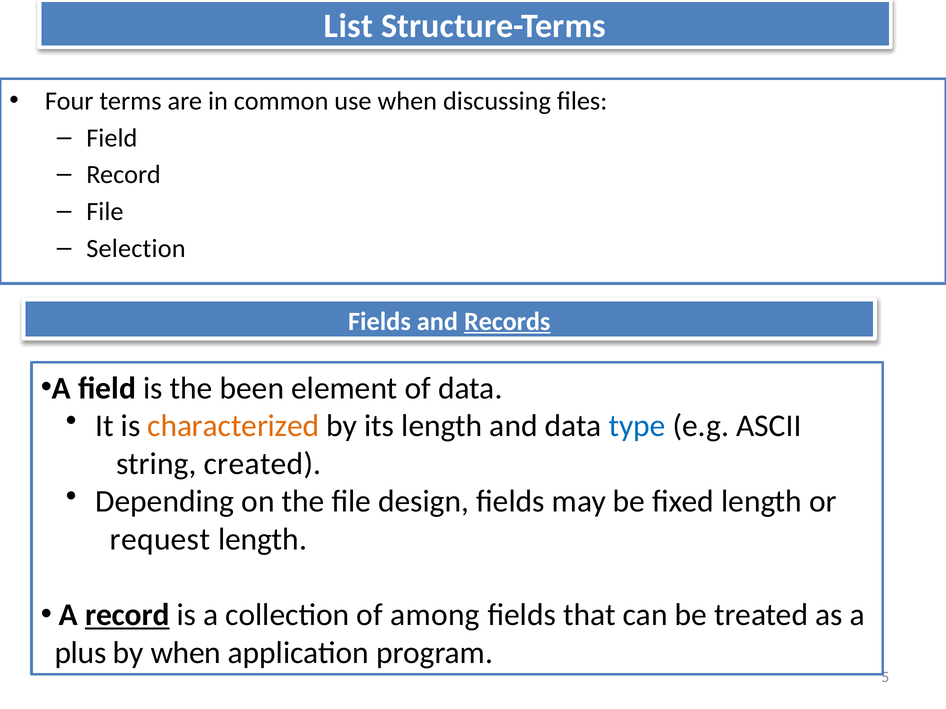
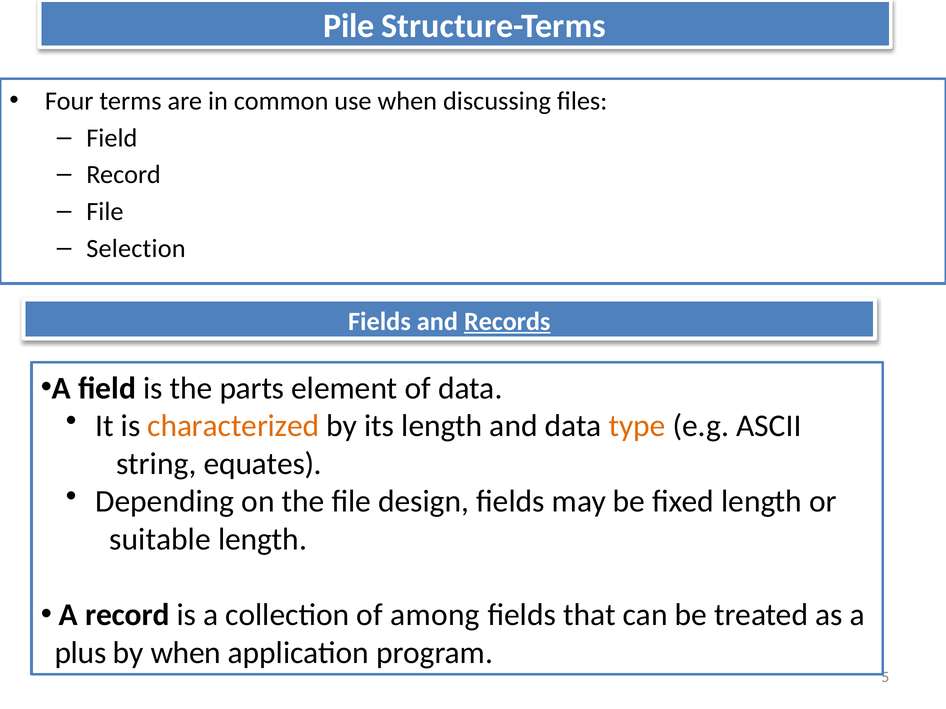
List: List -> Pile
been: been -> parts
type colour: blue -> orange
created: created -> equates
request: request -> suitable
record at (127, 615) underline: present -> none
